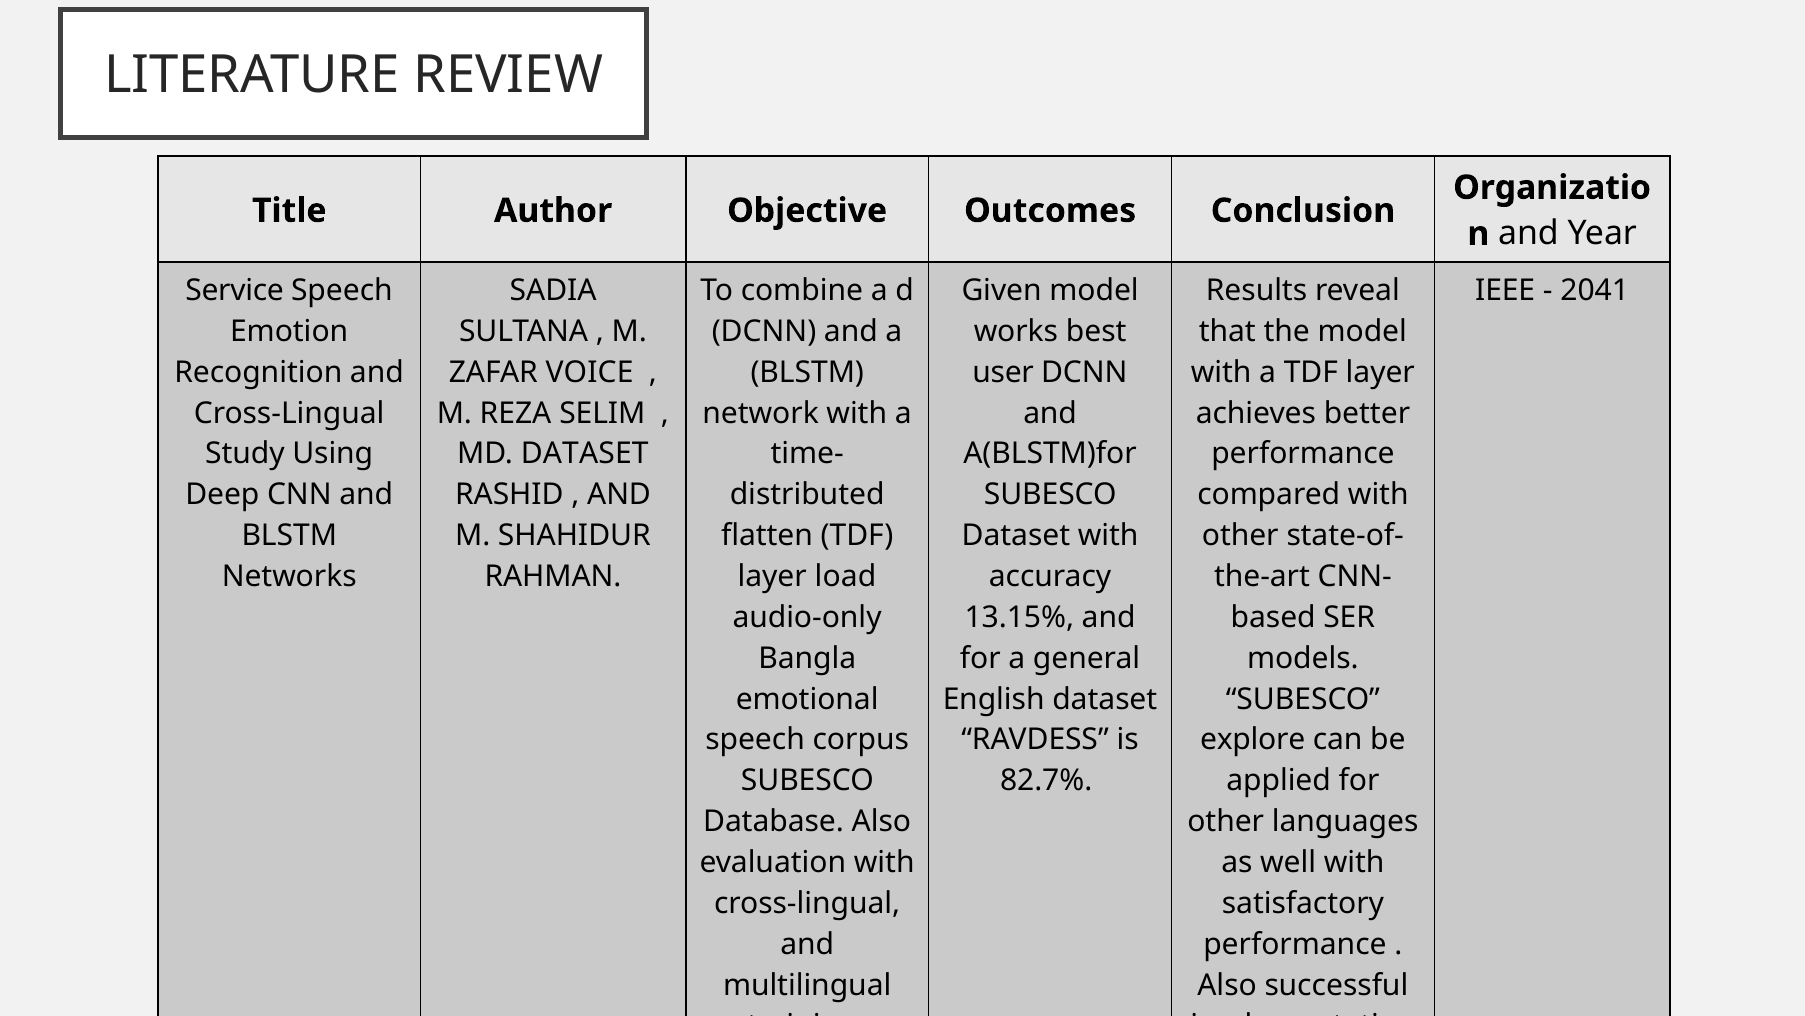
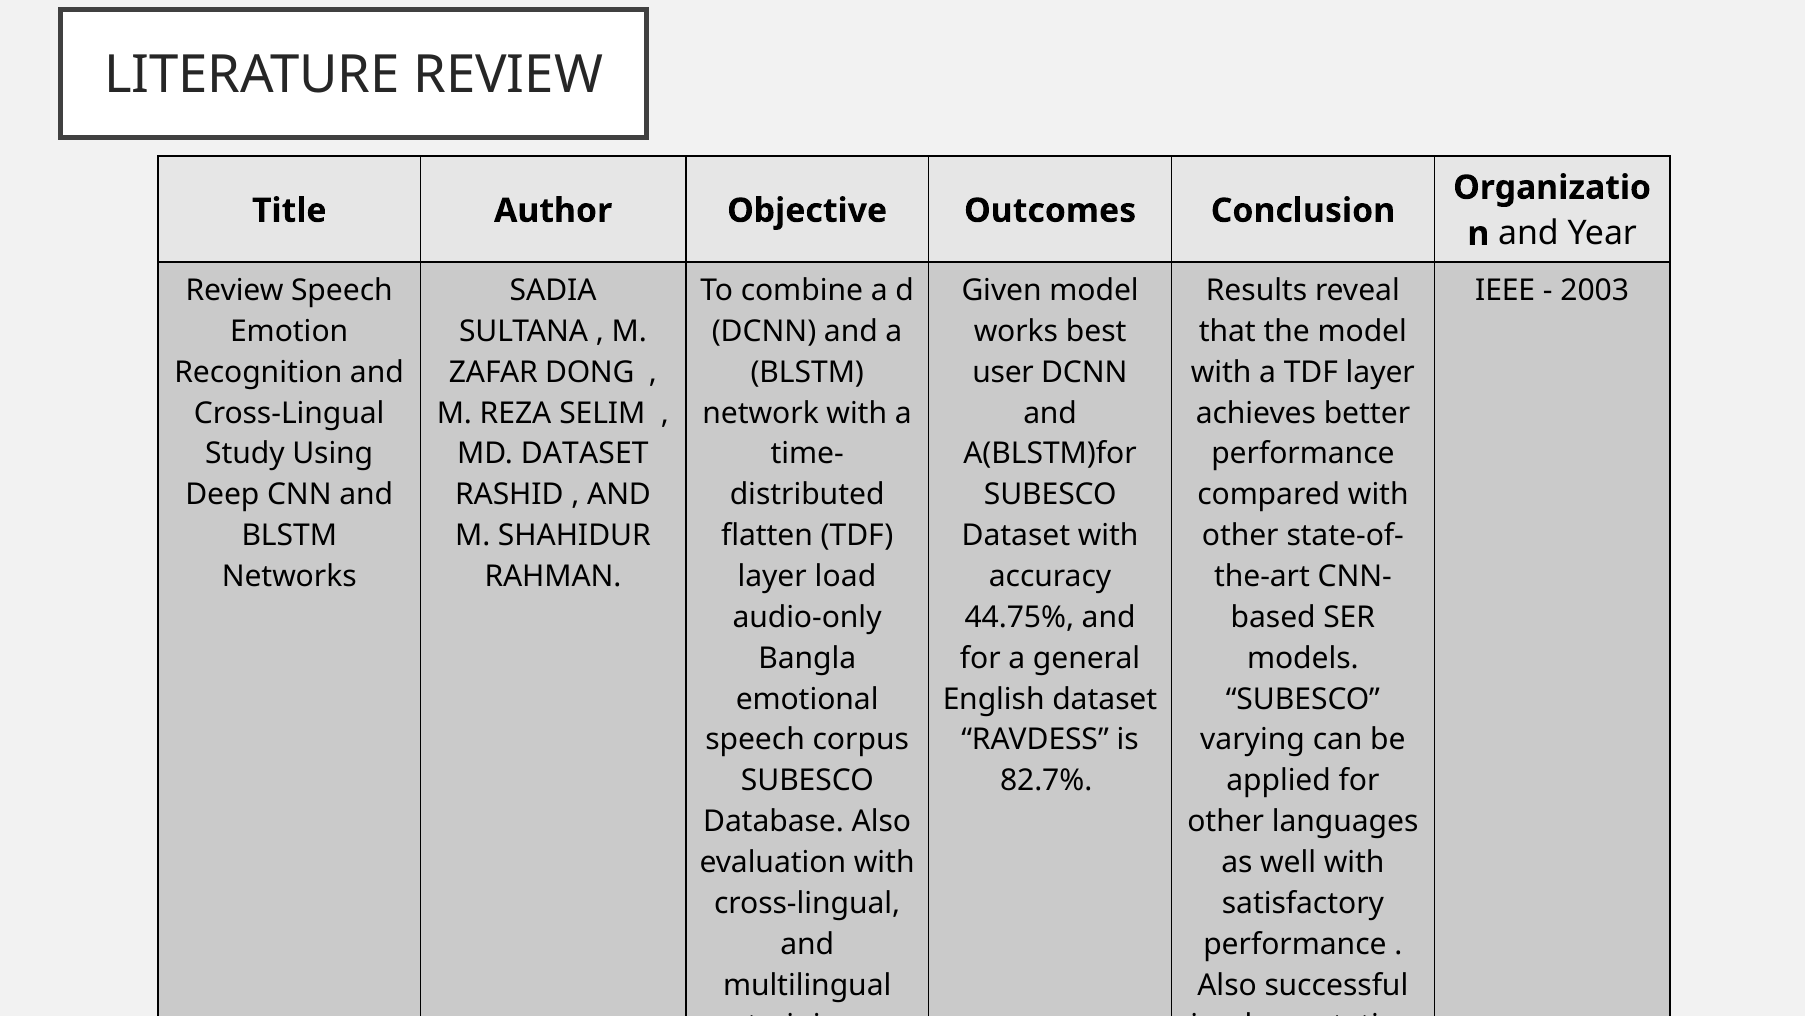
Service at (235, 290): Service -> Review
2041: 2041 -> 2003
VOICE: VOICE -> DONG
13.15%: 13.15% -> 44.75%
explore: explore -> varying
